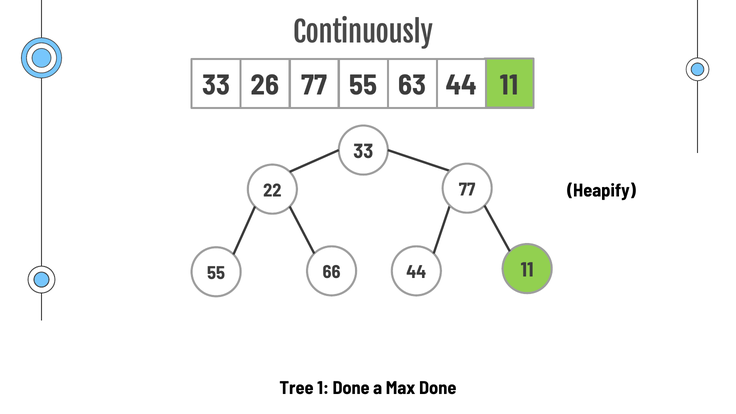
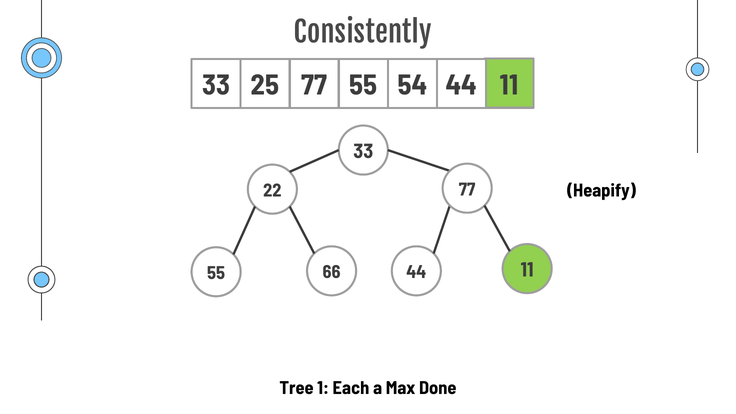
Continuously: Continuously -> Consistently
26: 26 -> 25
63: 63 -> 54
1 Done: Done -> Each
